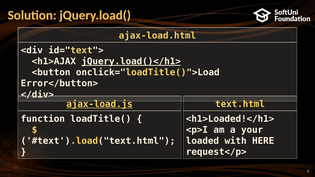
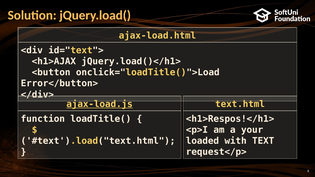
jQuery.load()</h1> underline: present -> none
<h1>Loaded!</h1>: <h1>Loaded!</h1> -> <h1>Respos!</h1>
HERE: HERE -> TEXT
